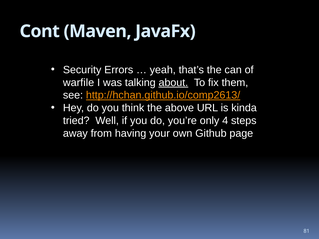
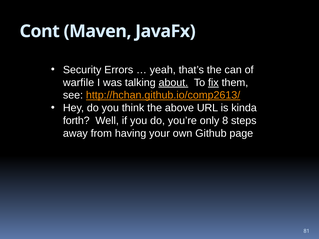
fix underline: none -> present
tried: tried -> forth
4: 4 -> 8
